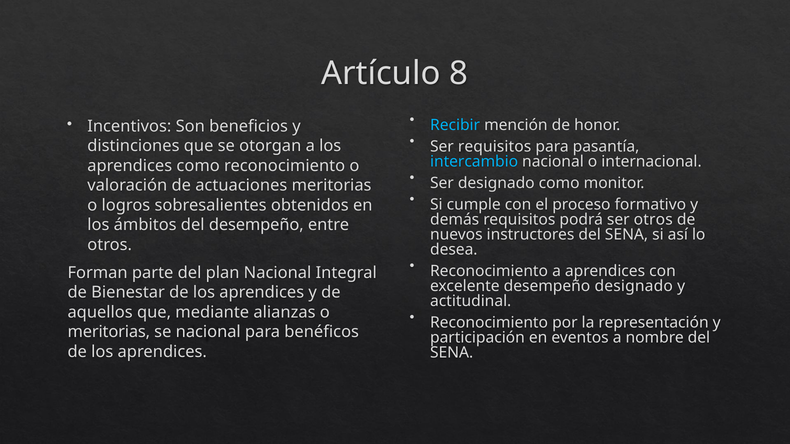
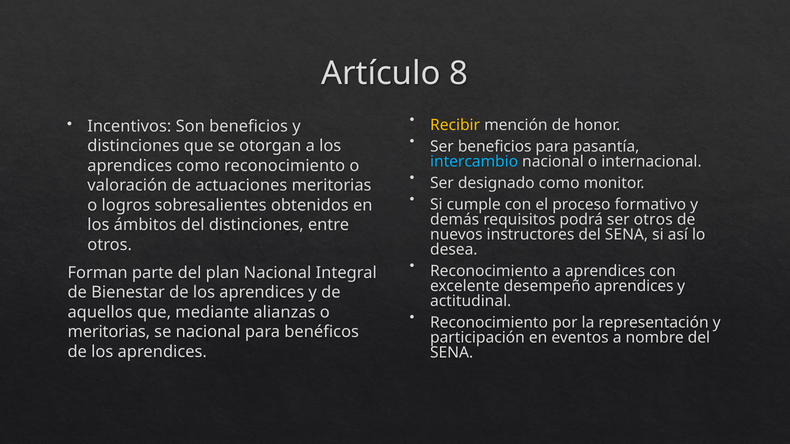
Recibir colour: light blue -> yellow
Ser requisitos: requisitos -> beneficios
del desempeño: desempeño -> distinciones
desempeño designado: designado -> aprendices
